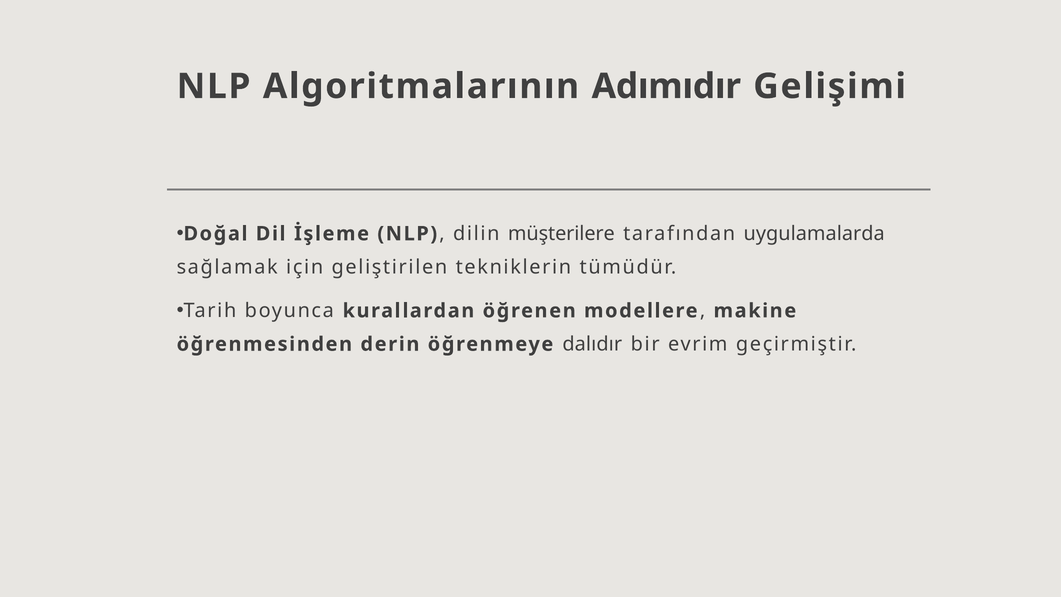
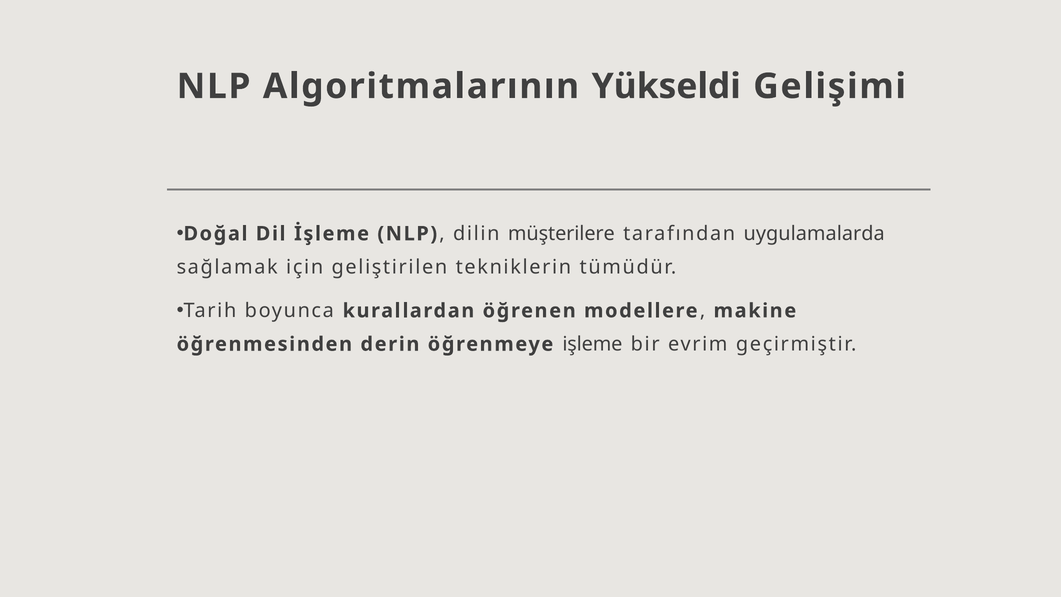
Adımıdır: Adımıdır -> Yükseldi
dalıdır: dalıdır -> işleme
